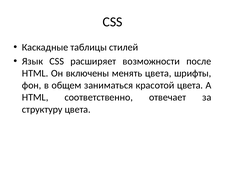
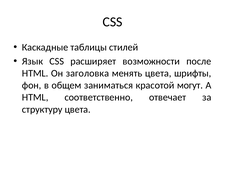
включены: включены -> заголовка
красотой цвета: цвета -> могут
